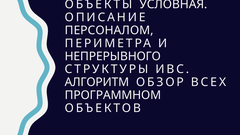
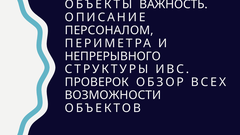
УСЛОВНАЯ: УСЛОВНАЯ -> ВАЖНОСТЬ
АЛГОРИТМ: АЛГОРИТМ -> ПРОВЕРОК
ПРОГРАММНОМ: ПРОГРАММНОМ -> ВОЗМОЖНОСТИ
